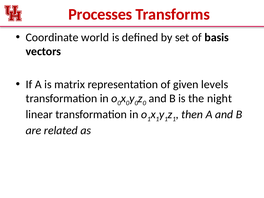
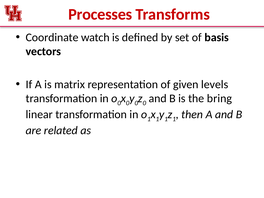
world: world -> watch
night: night -> bring
